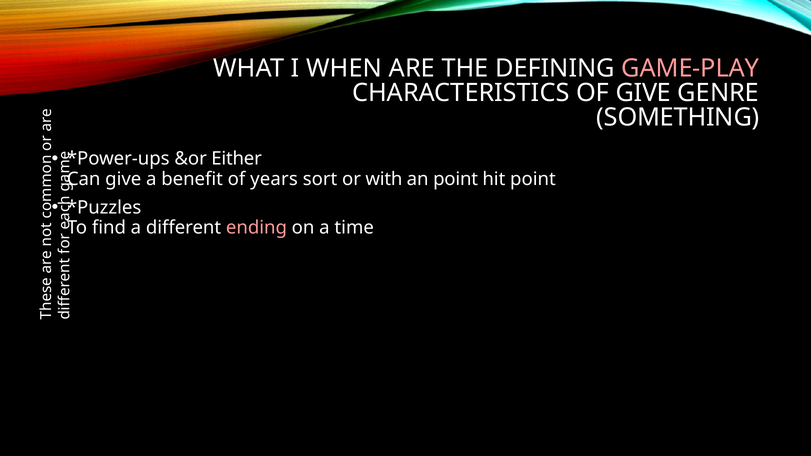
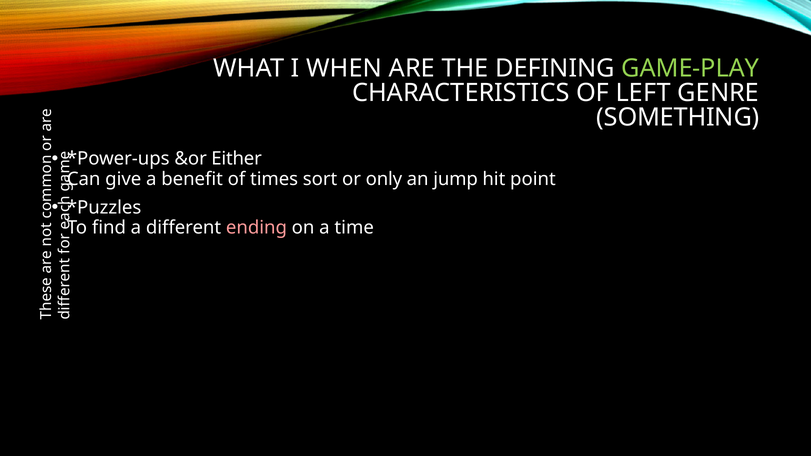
GAME-PLAY colour: pink -> light green
OF GIVE: GIVE -> LEFT
years: years -> times
with: with -> only
an point: point -> jump
